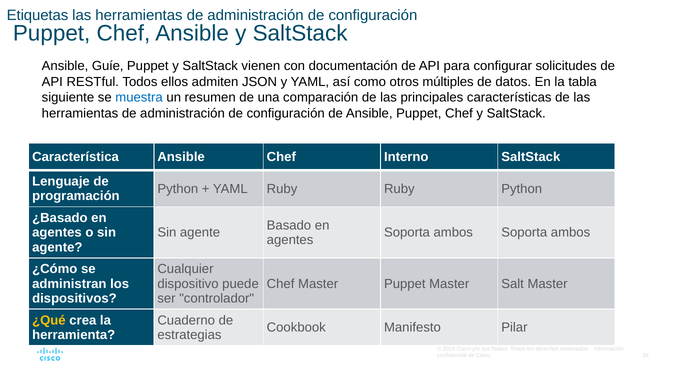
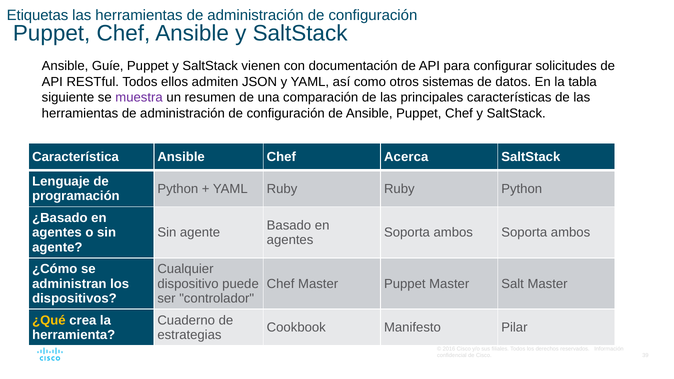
múltiples: múltiples -> sistemas
muestra colour: blue -> purple
Interno: Interno -> Acerca
